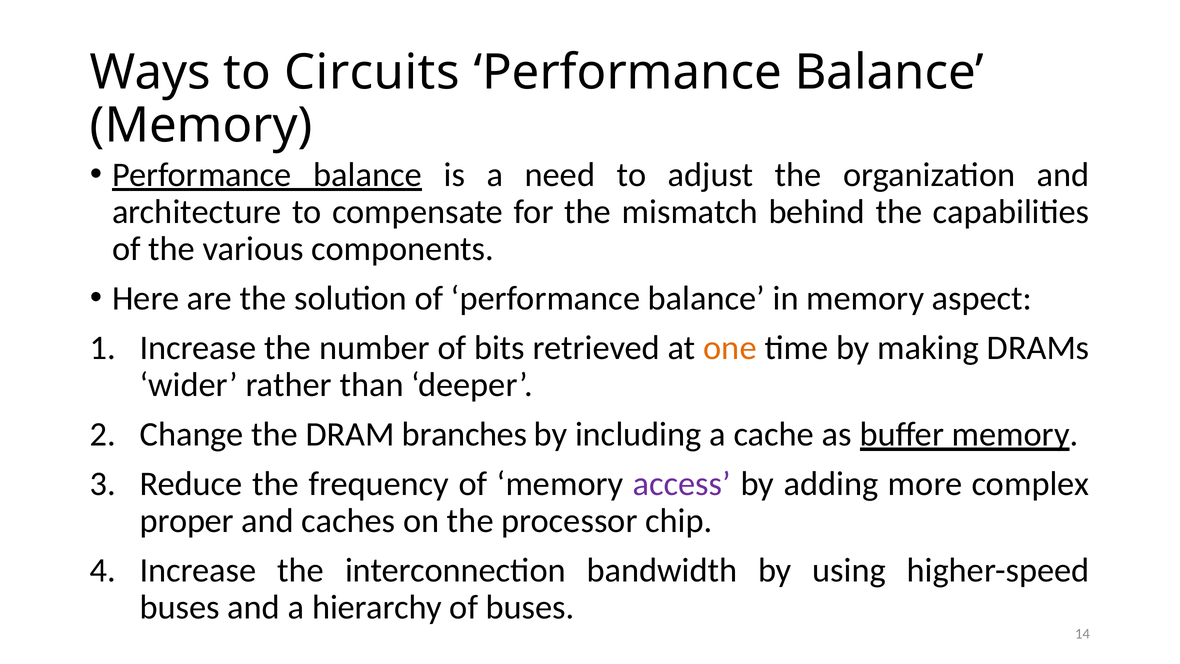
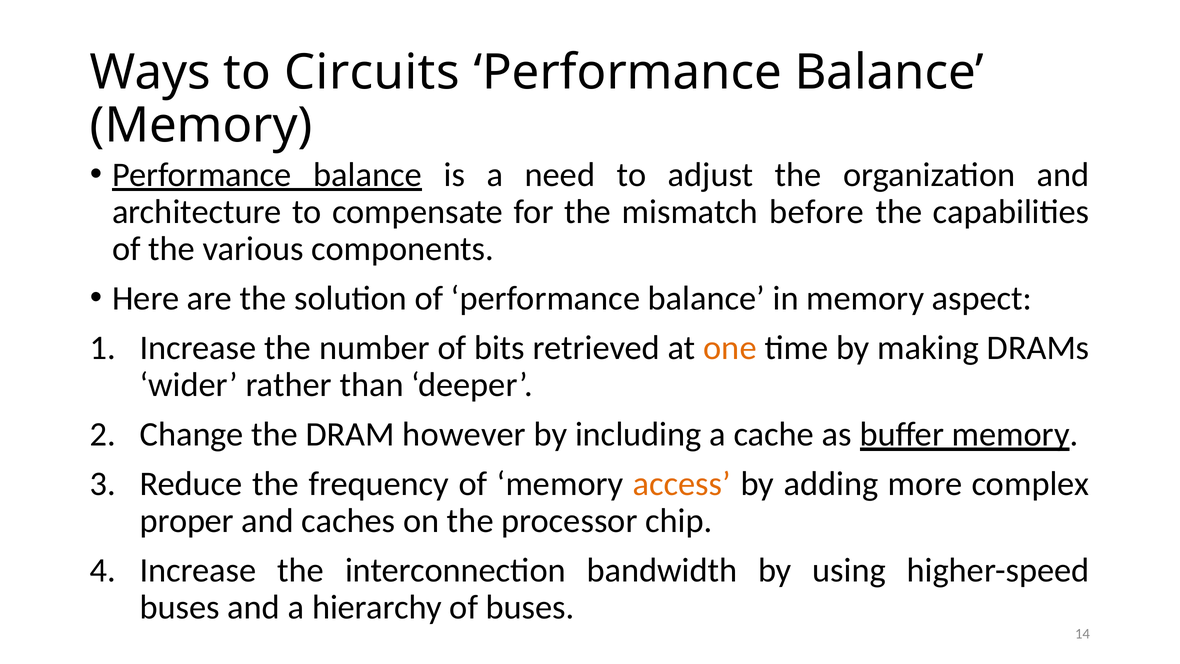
behind: behind -> before
branches: branches -> however
access colour: purple -> orange
